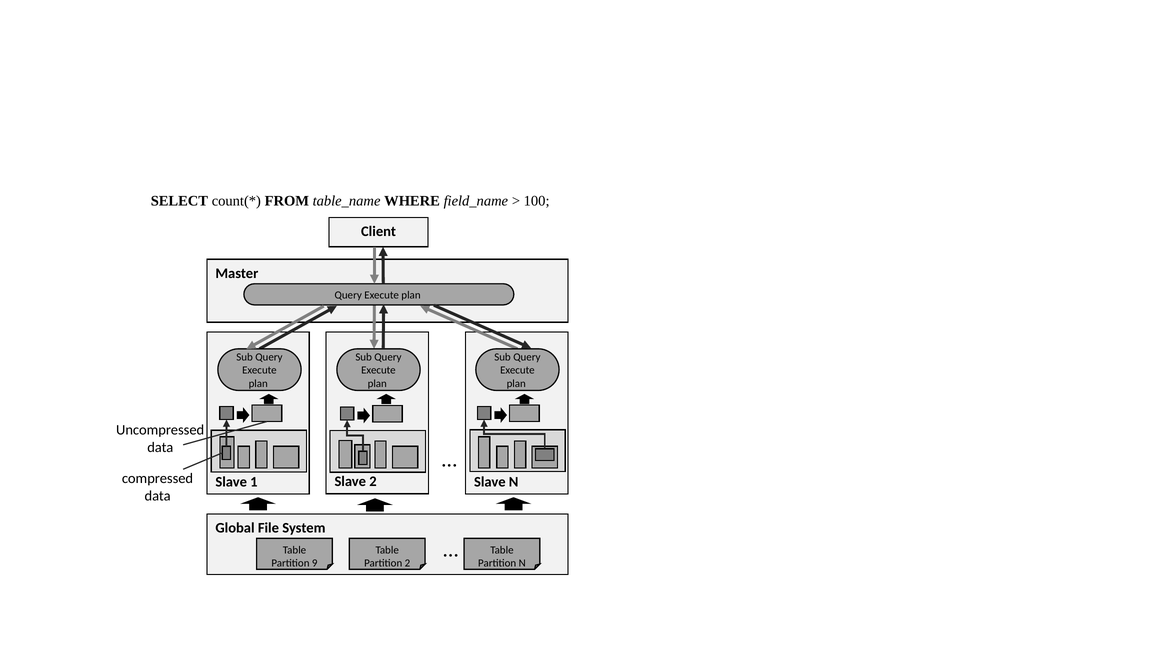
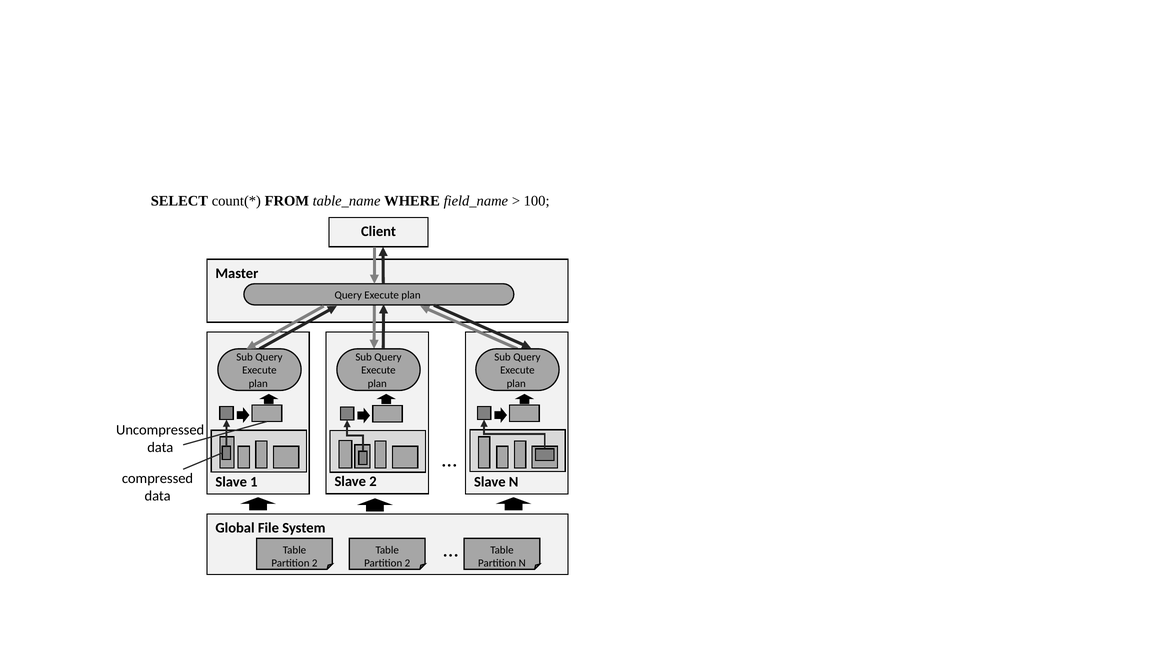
9 at (315, 563): 9 -> 2
